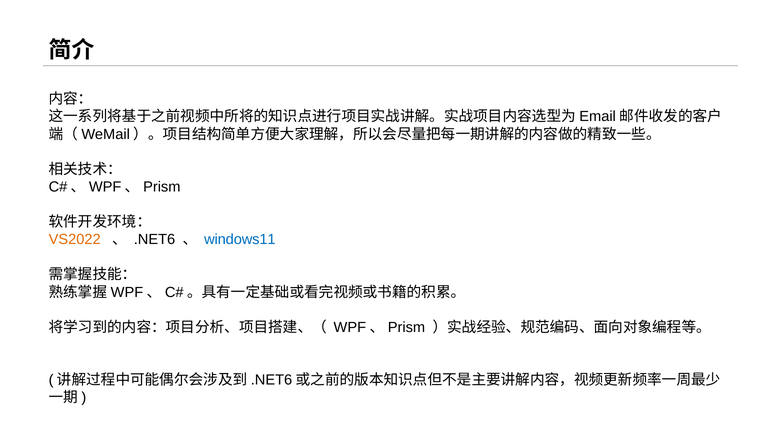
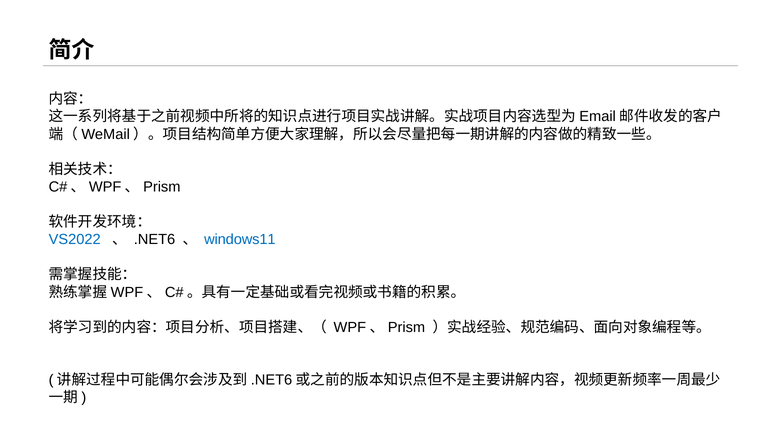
VS2022 colour: orange -> blue
